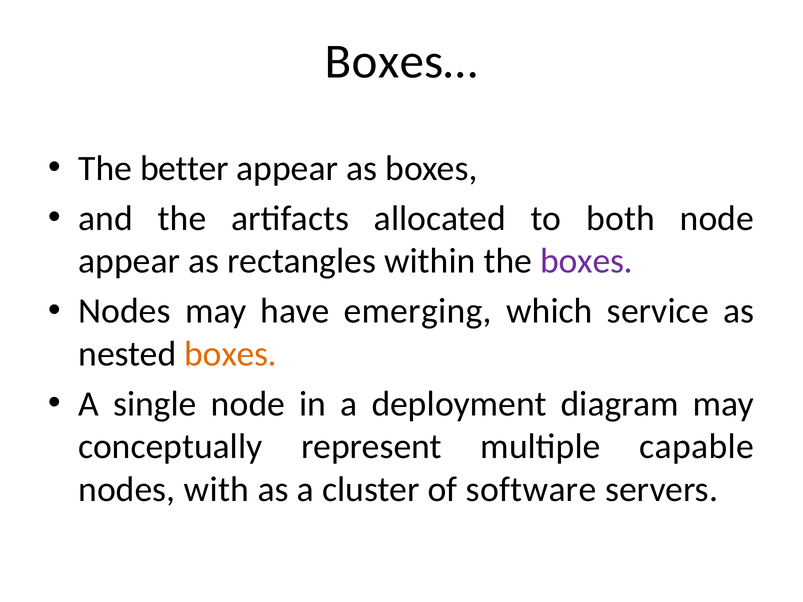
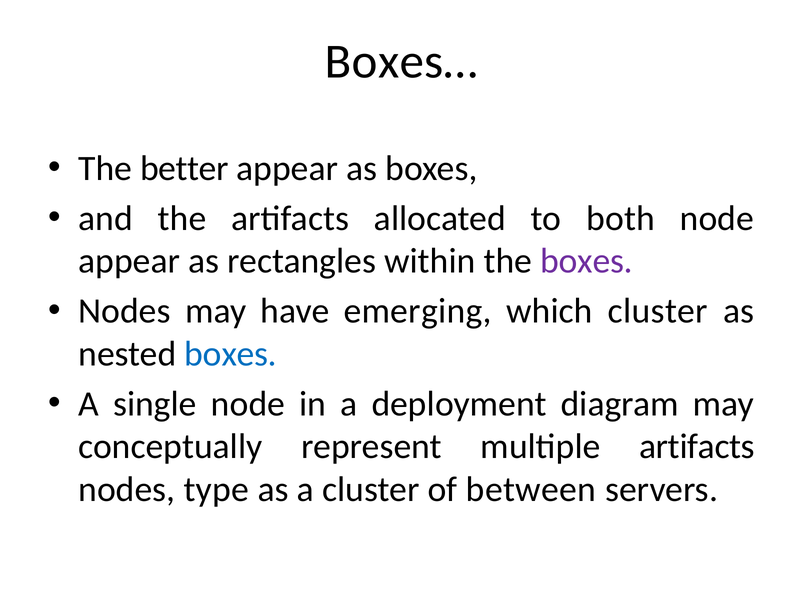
which service: service -> cluster
boxes at (231, 354) colour: orange -> blue
multiple capable: capable -> artifacts
with: with -> type
software: software -> between
